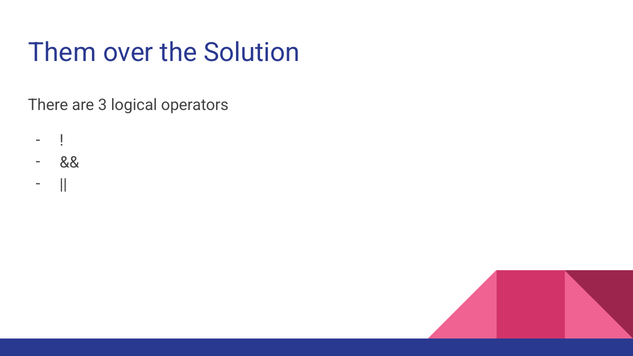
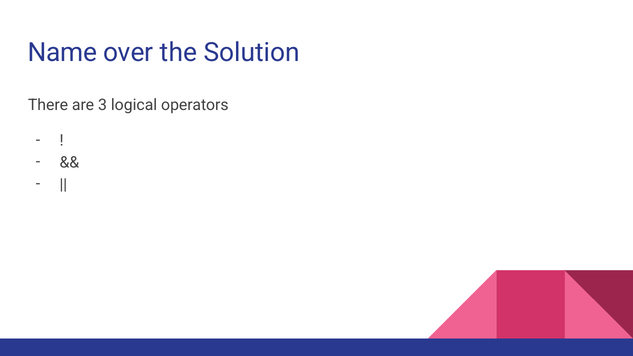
Them: Them -> Name
